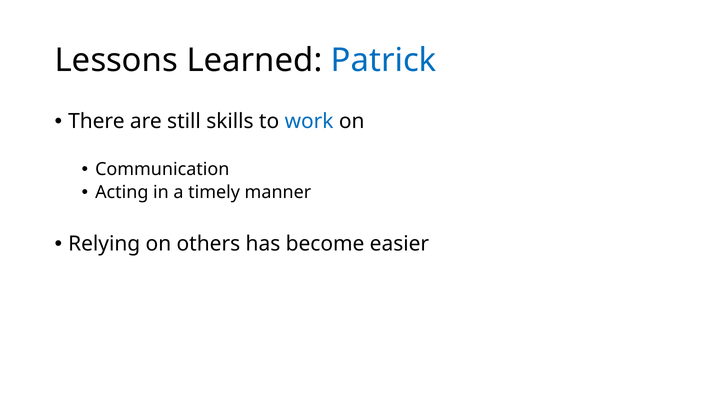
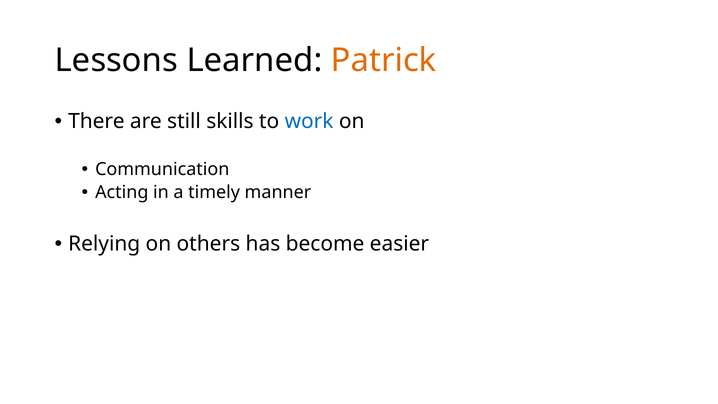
Patrick colour: blue -> orange
